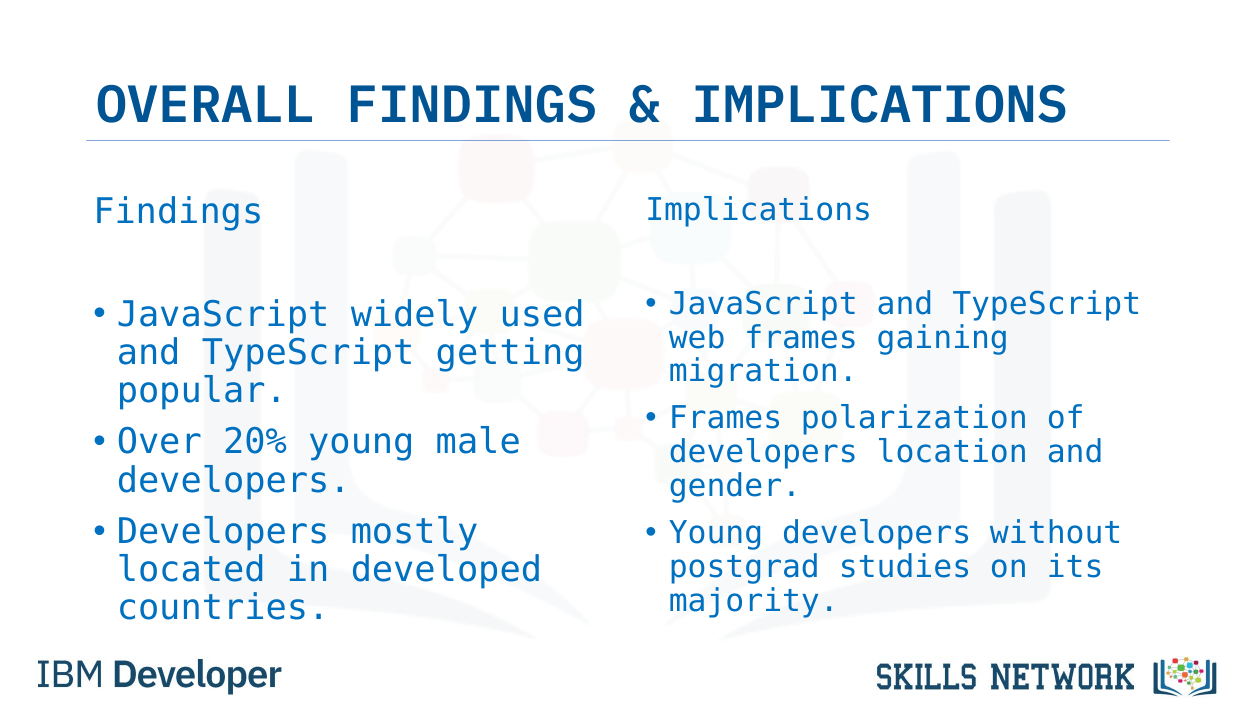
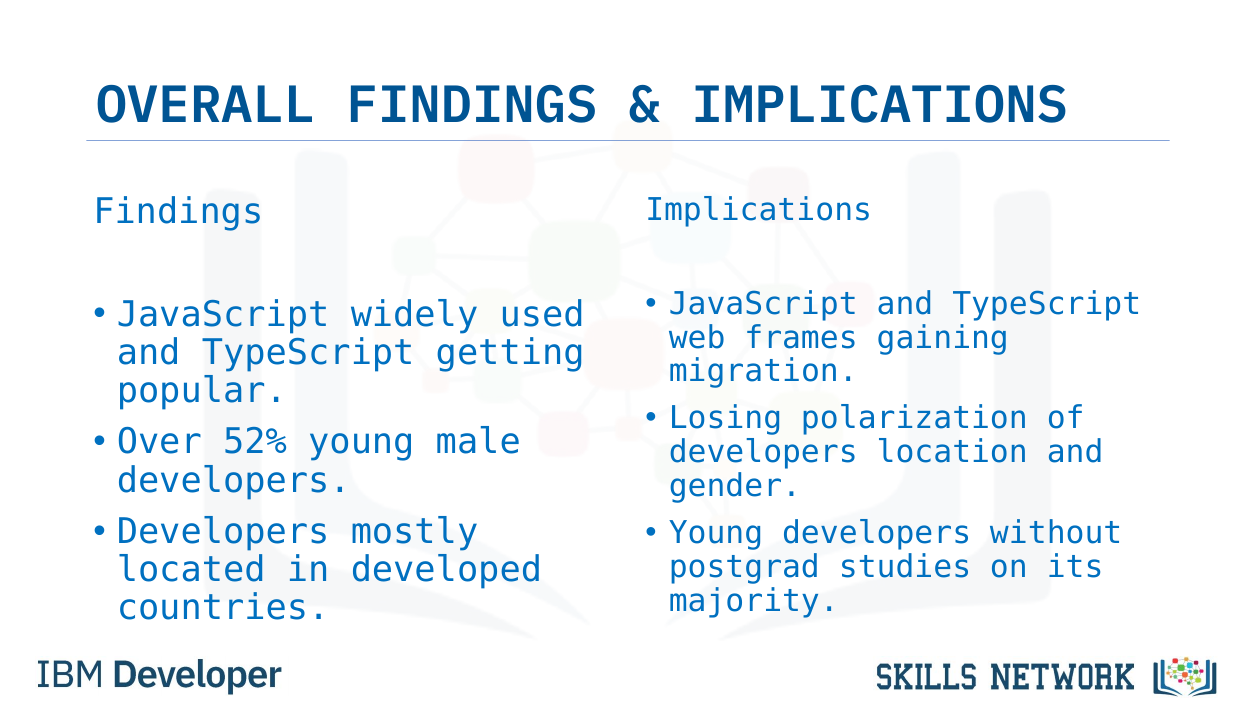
Frames at (726, 418): Frames -> Losing
20%: 20% -> 52%
